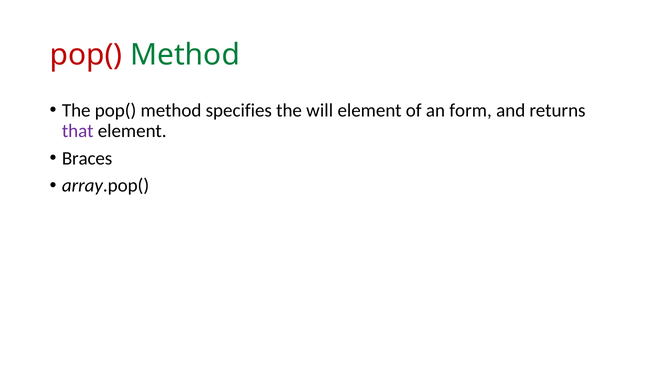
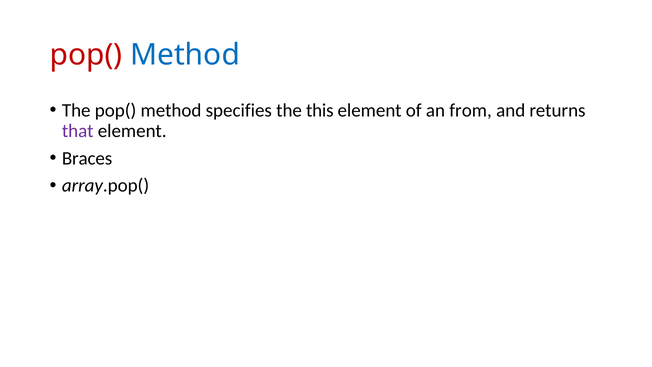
Method at (185, 55) colour: green -> blue
will: will -> this
form: form -> from
